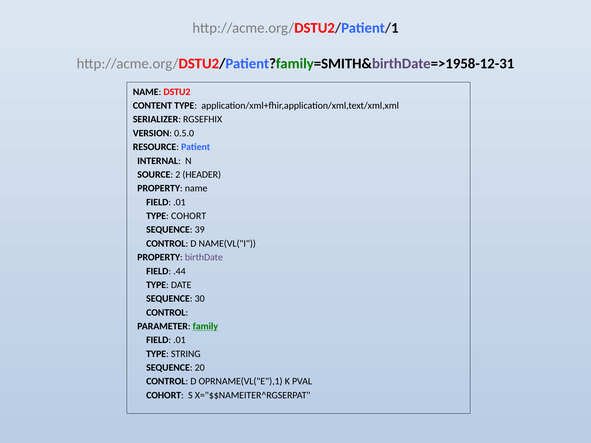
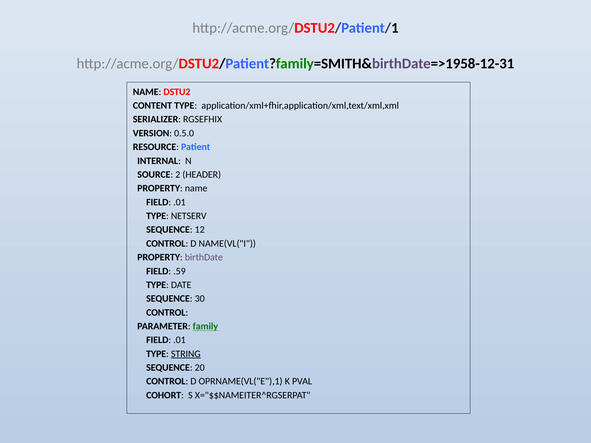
TYPE COHORT: COHORT -> NETSERV
39: 39 -> 12
.44: .44 -> .59
STRING underline: none -> present
